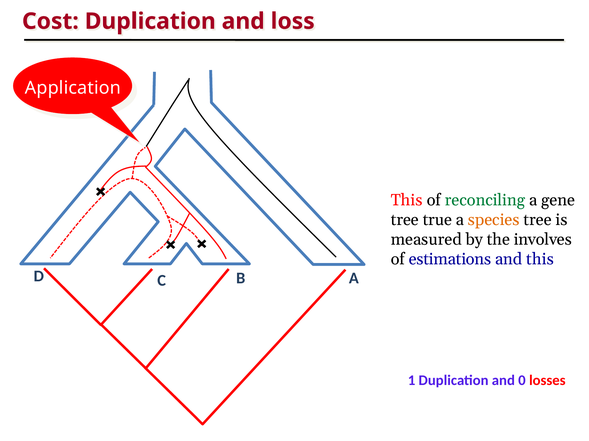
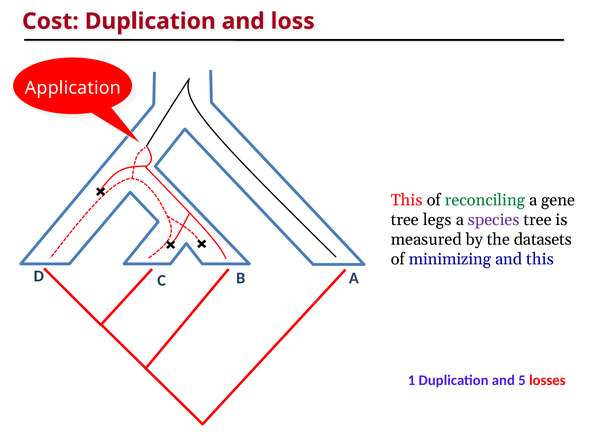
true: true -> legs
species colour: orange -> purple
involves: involves -> datasets
estimations: estimations -> minimizing
0: 0 -> 5
